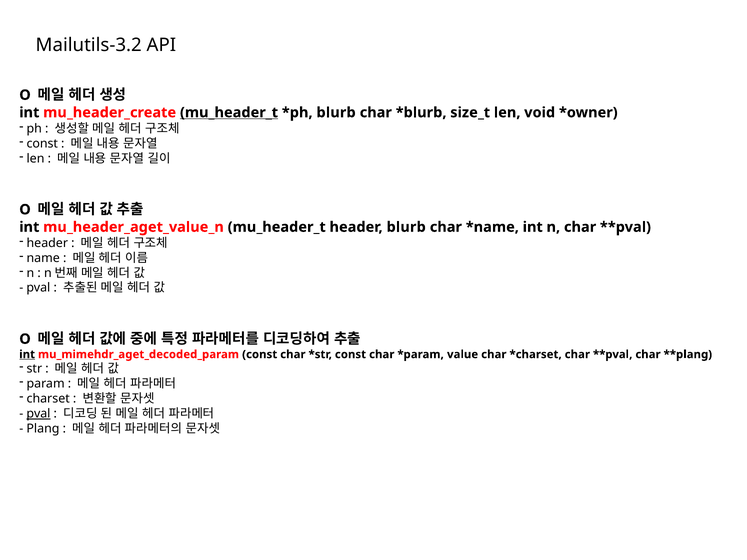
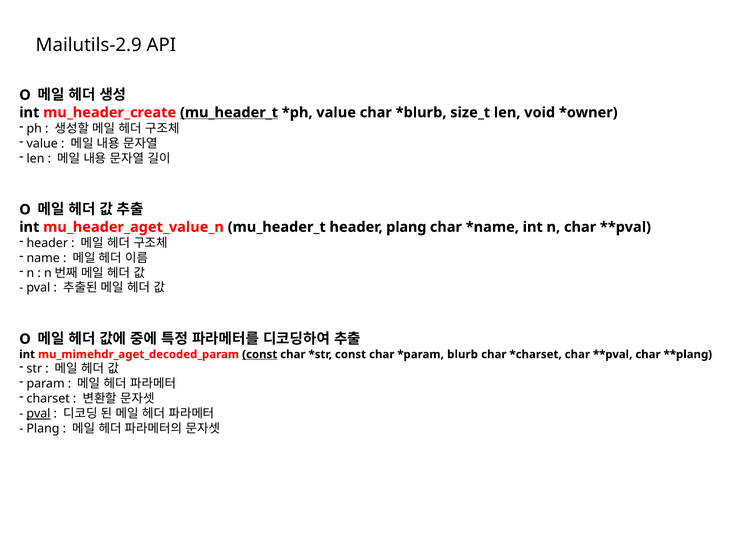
Mailutils-3.2: Mailutils-3.2 -> Mailutils-2.9
blurb at (336, 113): blurb -> value
const at (42, 144): const -> value
header blurb: blurb -> plang
int at (27, 355) underline: present -> none
const at (260, 355) underline: none -> present
value: value -> blurb
